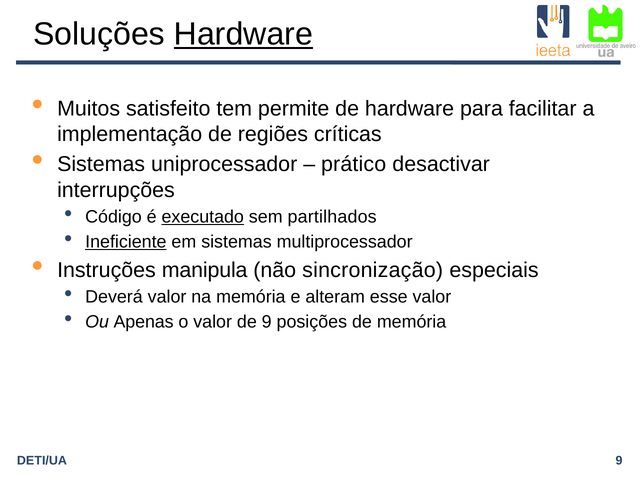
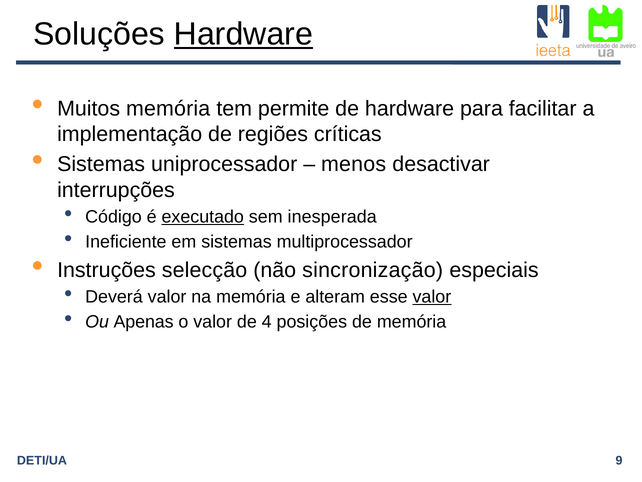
Muitos satisfeito: satisfeito -> memória
prático: prático -> menos
partilhados: partilhados -> inesperada
Ineficiente underline: present -> none
manipula: manipula -> selecção
valor at (432, 297) underline: none -> present
de 9: 9 -> 4
